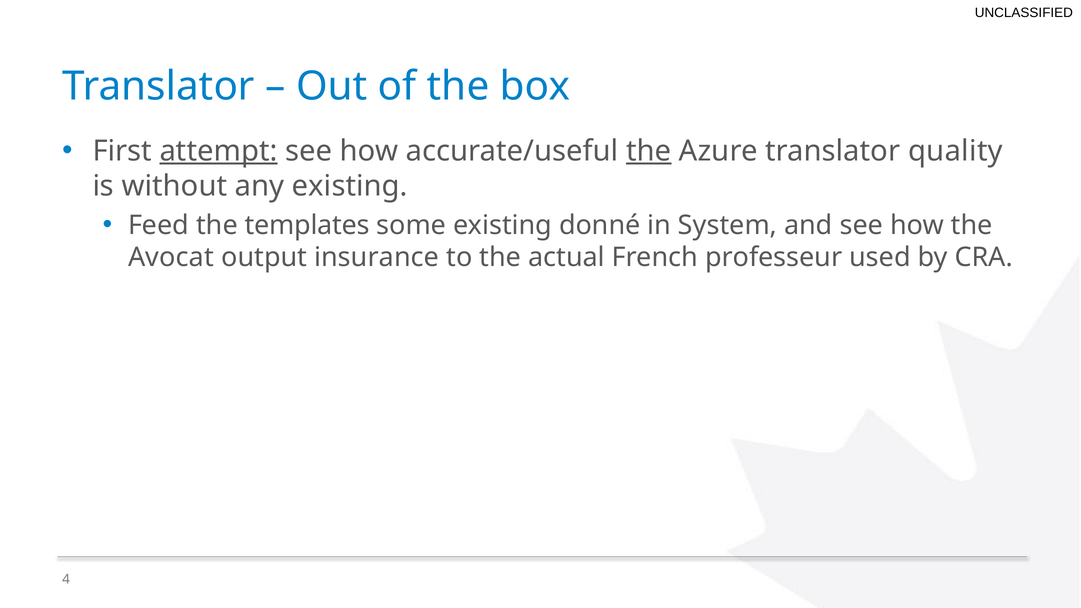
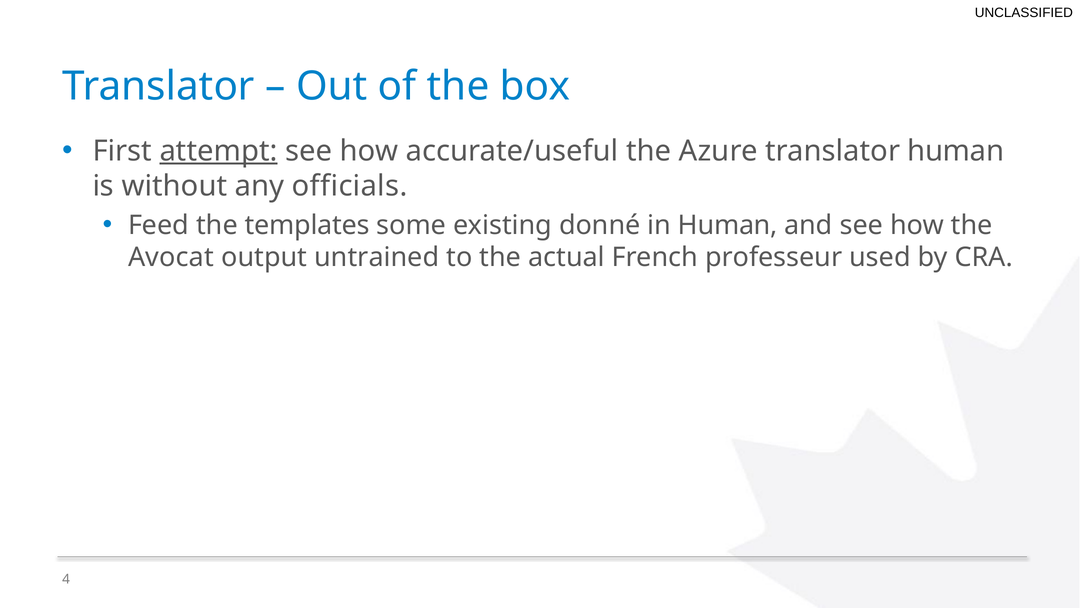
the at (649, 151) underline: present -> none
translator quality: quality -> human
any existing: existing -> officials
in System: System -> Human
insurance: insurance -> untrained
